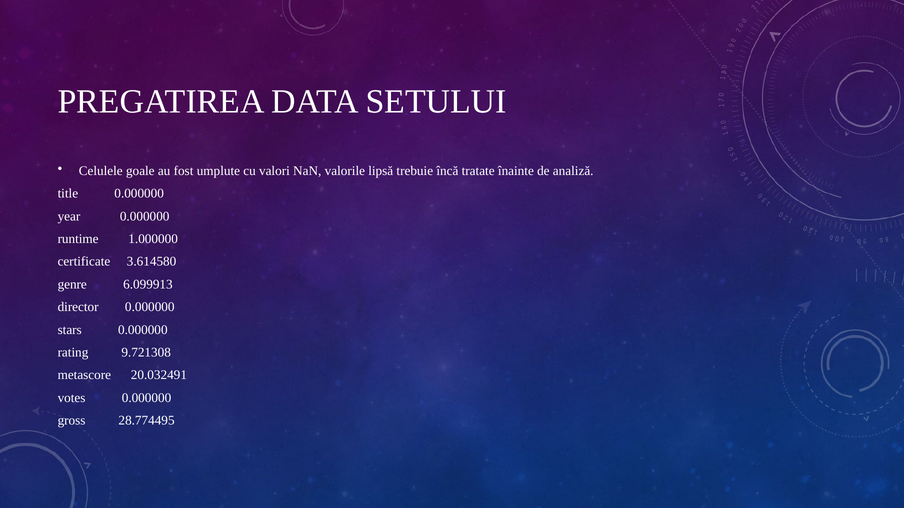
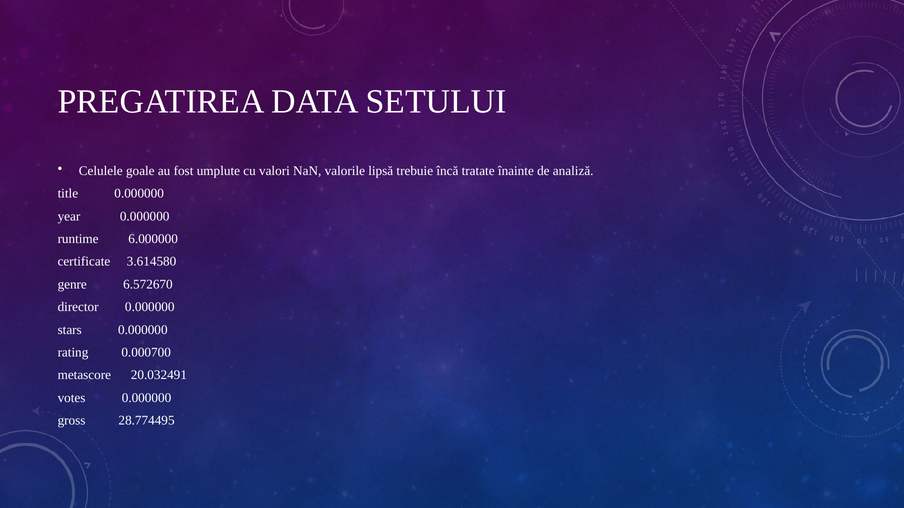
1.000000: 1.000000 -> 6.000000
6.099913: 6.099913 -> 6.572670
9.721308: 9.721308 -> 0.000700
